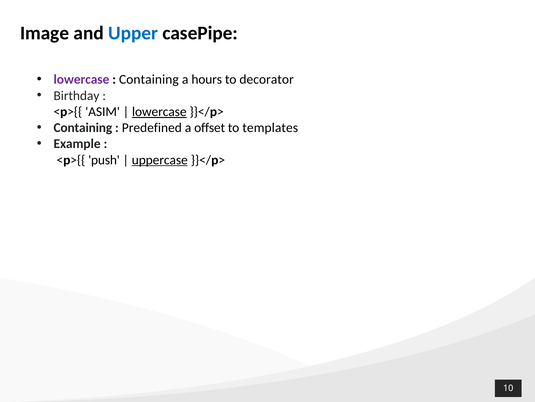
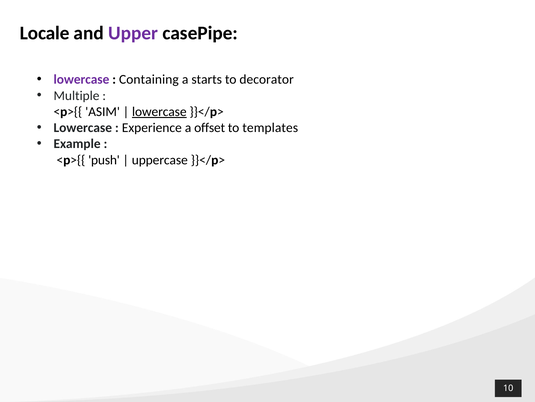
Image: Image -> Locale
Upper colour: blue -> purple
hours: hours -> starts
Birthday: Birthday -> Multiple
Containing at (83, 128): Containing -> Lowercase
Predefined: Predefined -> Experience
uppercase underline: present -> none
